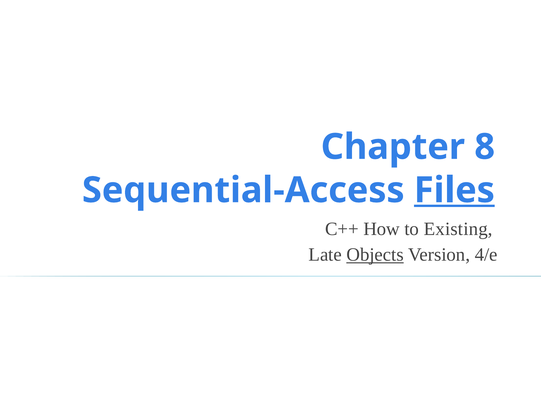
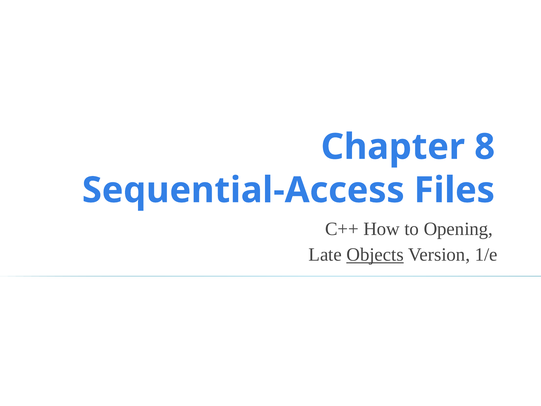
Files underline: present -> none
Existing: Existing -> Opening
4/e: 4/e -> 1/e
